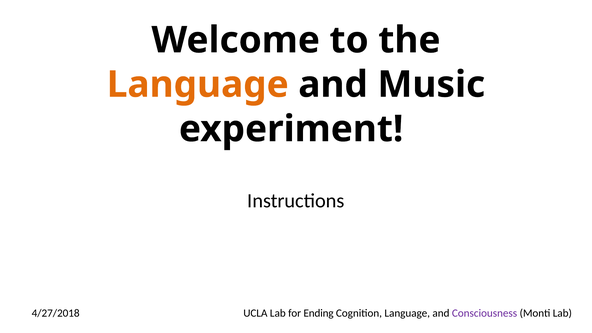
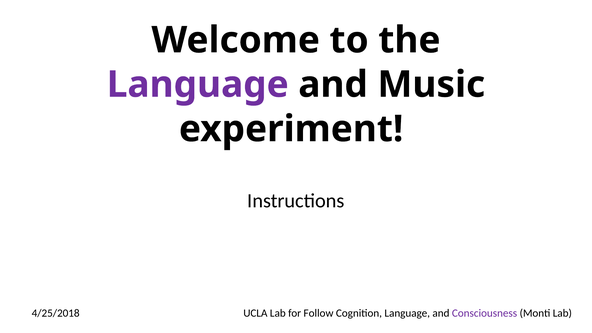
Language at (198, 85) colour: orange -> purple
4/27/2018: 4/27/2018 -> 4/25/2018
Ending: Ending -> Follow
